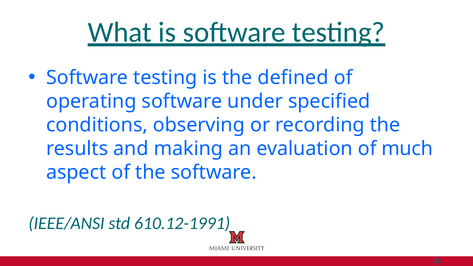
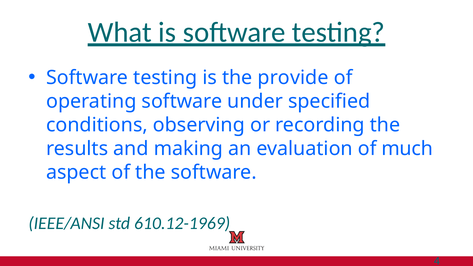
defined: defined -> provide
610.12-1991: 610.12-1991 -> 610.12-1969
